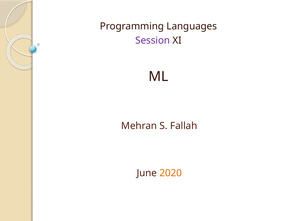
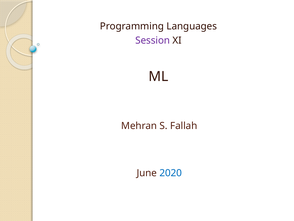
2020 colour: orange -> blue
